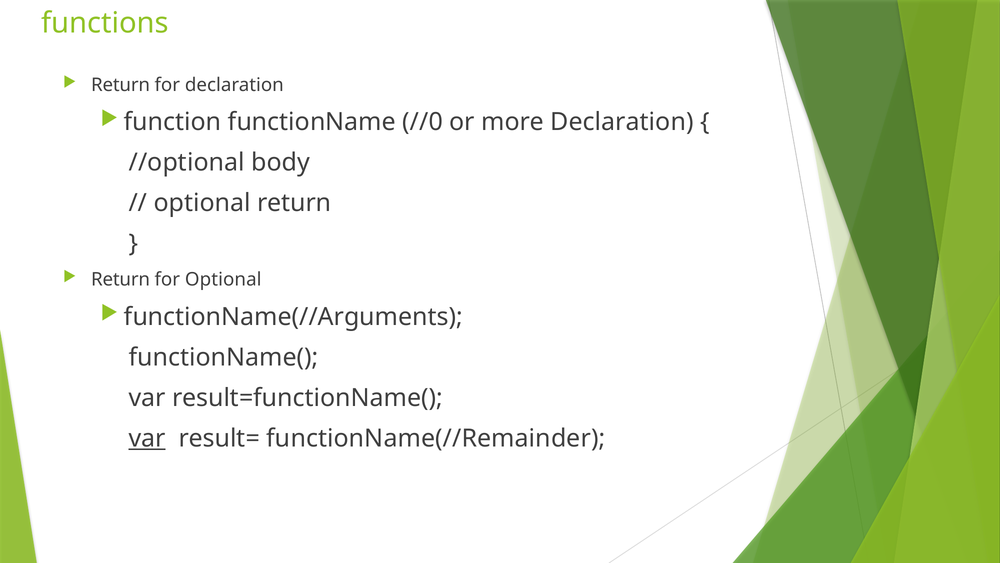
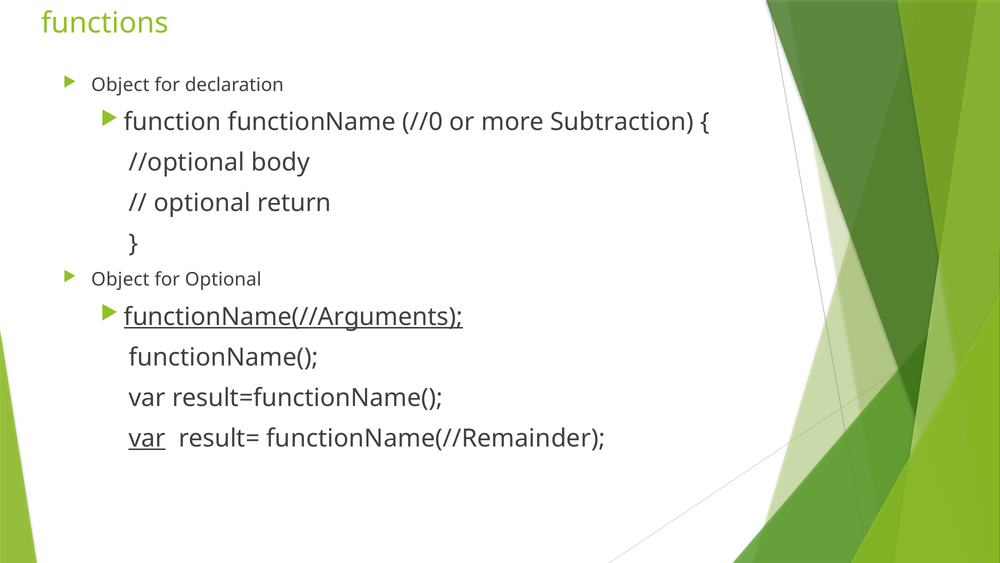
Return at (121, 85): Return -> Object
more Declaration: Declaration -> Subtraction
Return at (121, 279): Return -> Object
functionName(//Arguments underline: none -> present
